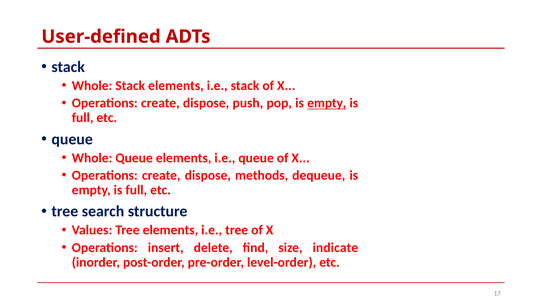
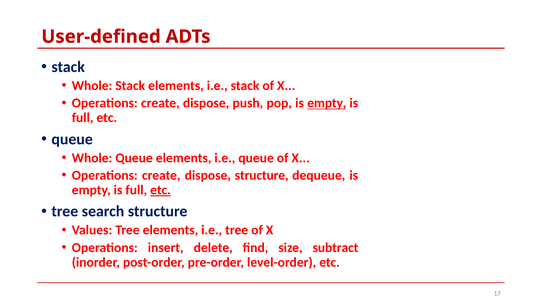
dispose methods: methods -> structure
etc at (160, 190) underline: none -> present
indicate: indicate -> subtract
